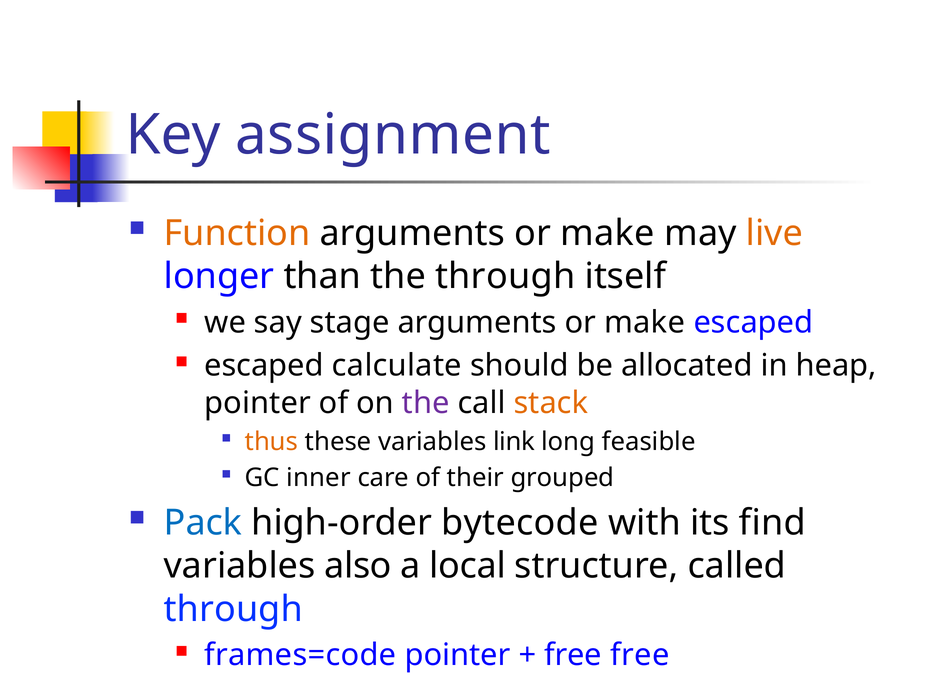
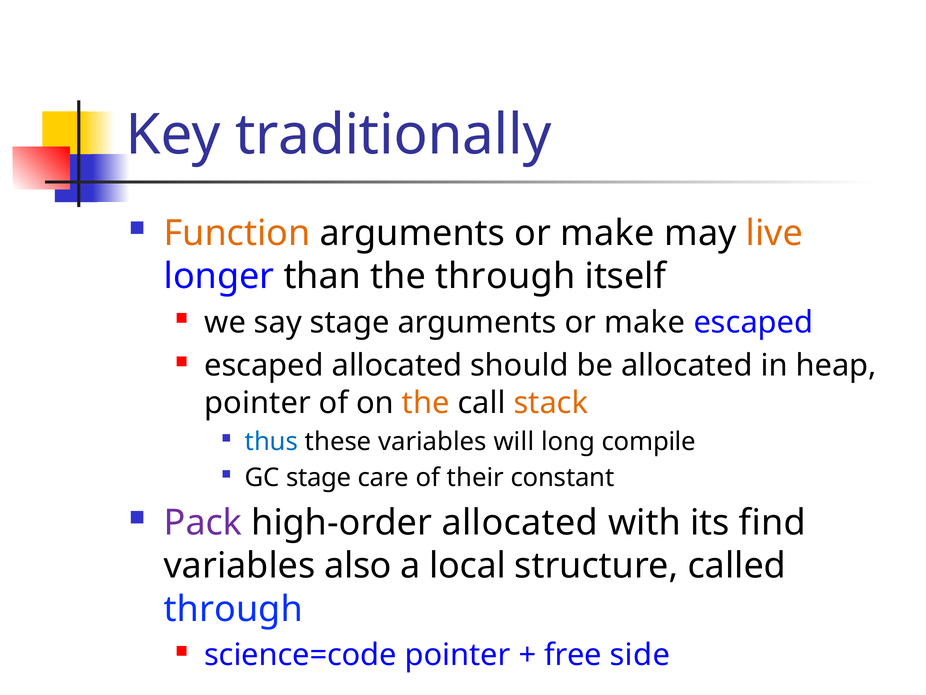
assignment: assignment -> traditionally
escaped calculate: calculate -> allocated
the at (426, 403) colour: purple -> orange
thus colour: orange -> blue
link: link -> will
feasible: feasible -> compile
GC inner: inner -> stage
grouped: grouped -> constant
Pack colour: blue -> purple
high-order bytecode: bytecode -> allocated
frames=code: frames=code -> science=code
free free: free -> side
